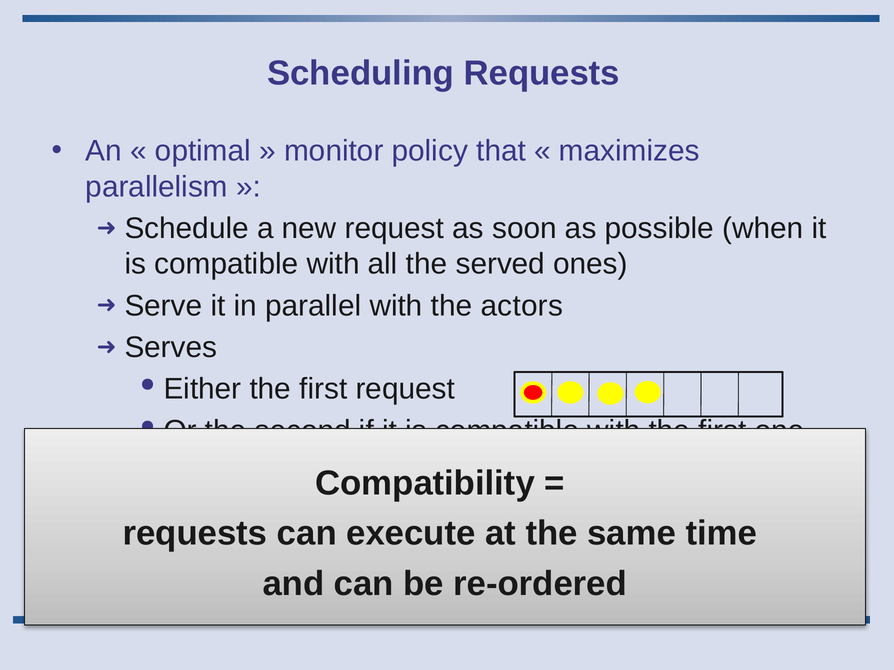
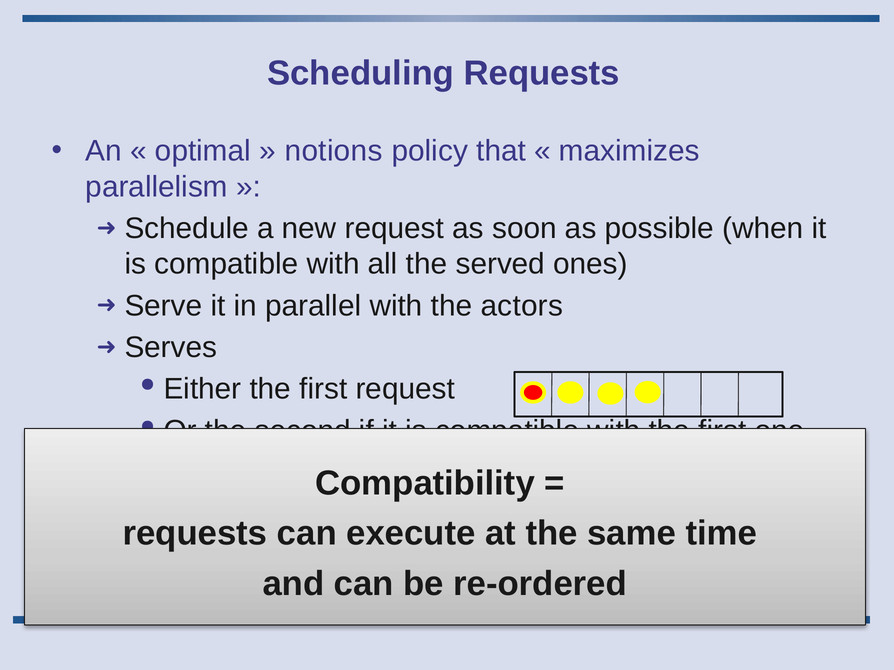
monitor: monitor -> notions
